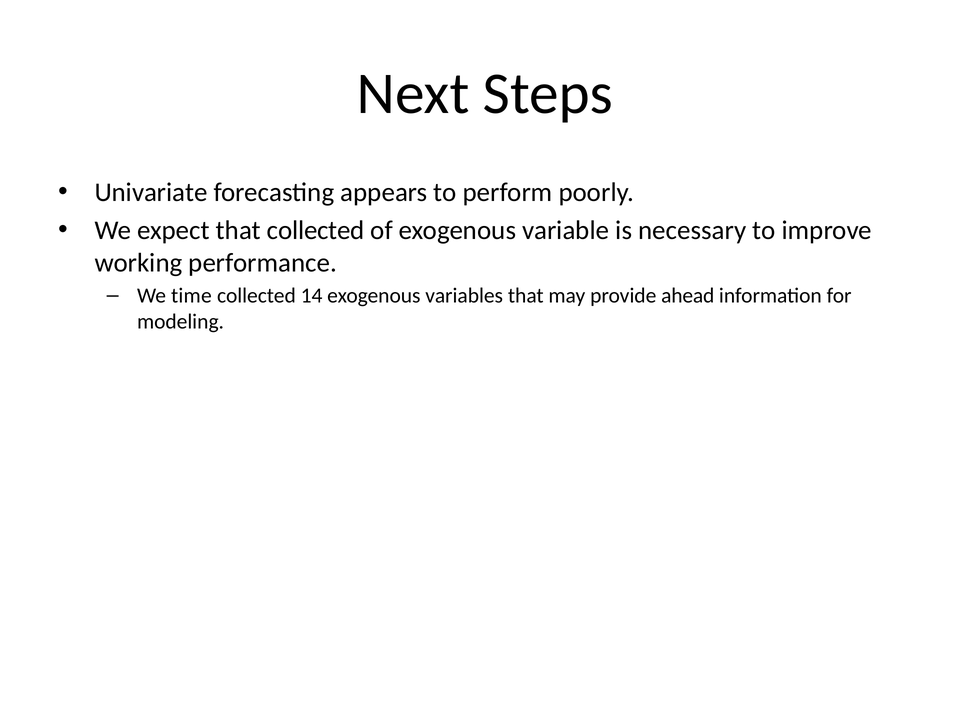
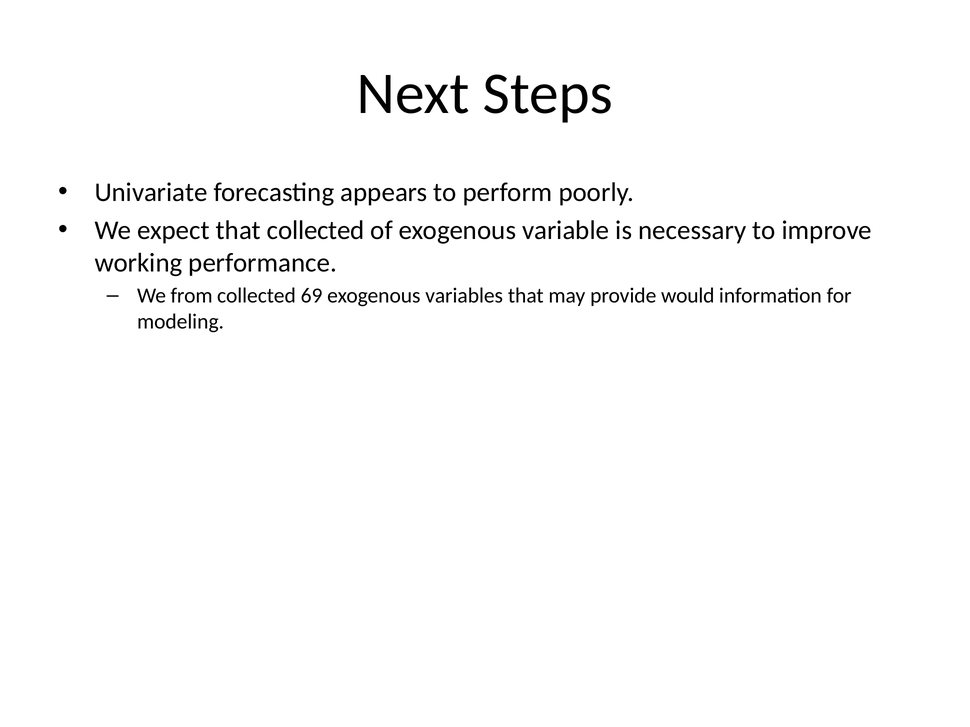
time: time -> from
14: 14 -> 69
ahead: ahead -> would
